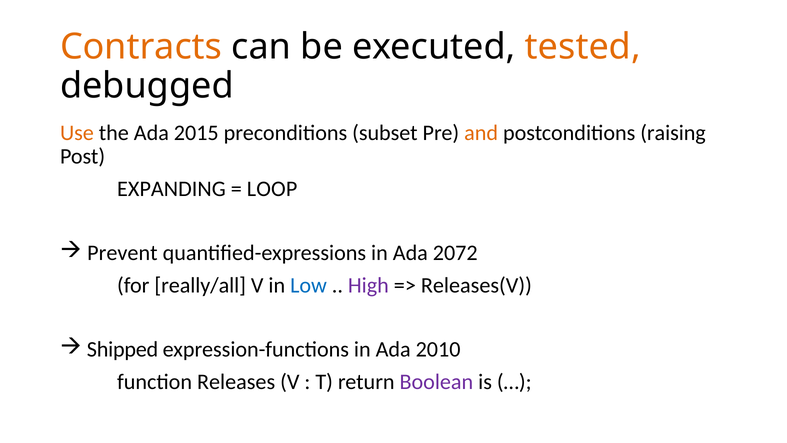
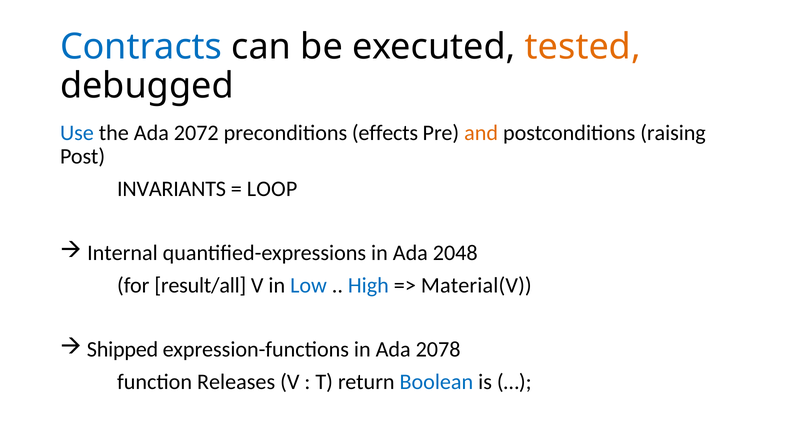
Contracts colour: orange -> blue
Use colour: orange -> blue
2015: 2015 -> 2072
subset: subset -> effects
EXPANDING: EXPANDING -> INVARIANTS
Prevent: Prevent -> Internal
2072: 2072 -> 2048
really/all: really/all -> result/all
High colour: purple -> blue
Releases(V: Releases(V -> Material(V
2010: 2010 -> 2078
Boolean colour: purple -> blue
